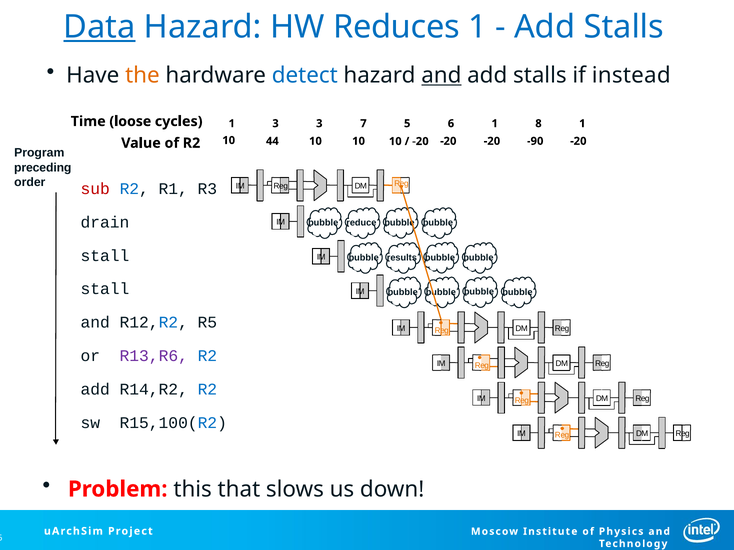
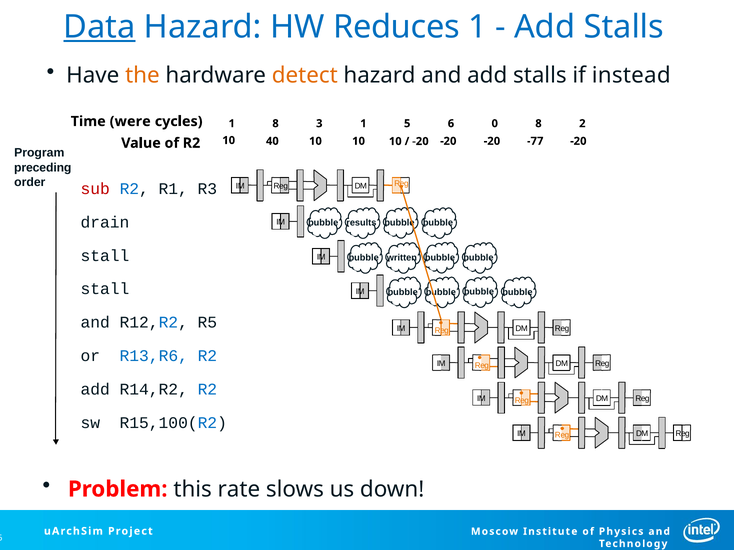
detect colour: blue -> orange
and at (441, 75) underline: present -> none
loose: loose -> were
cycles 1: 1 -> 0
8 1: 1 -> 2
1 3: 3 -> 8
3 7: 7 -> 1
44: 44 -> 40
-90: -90 -> -77
reduce: reduce -> results
results: results -> written
R13,R6 colour: purple -> blue
that: that -> rate
